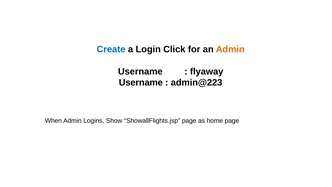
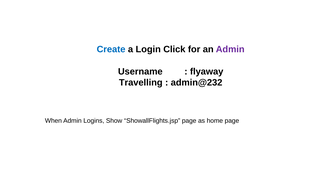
Admin at (230, 49) colour: orange -> purple
Username at (141, 82): Username -> Travelling
admin@223: admin@223 -> admin@232
